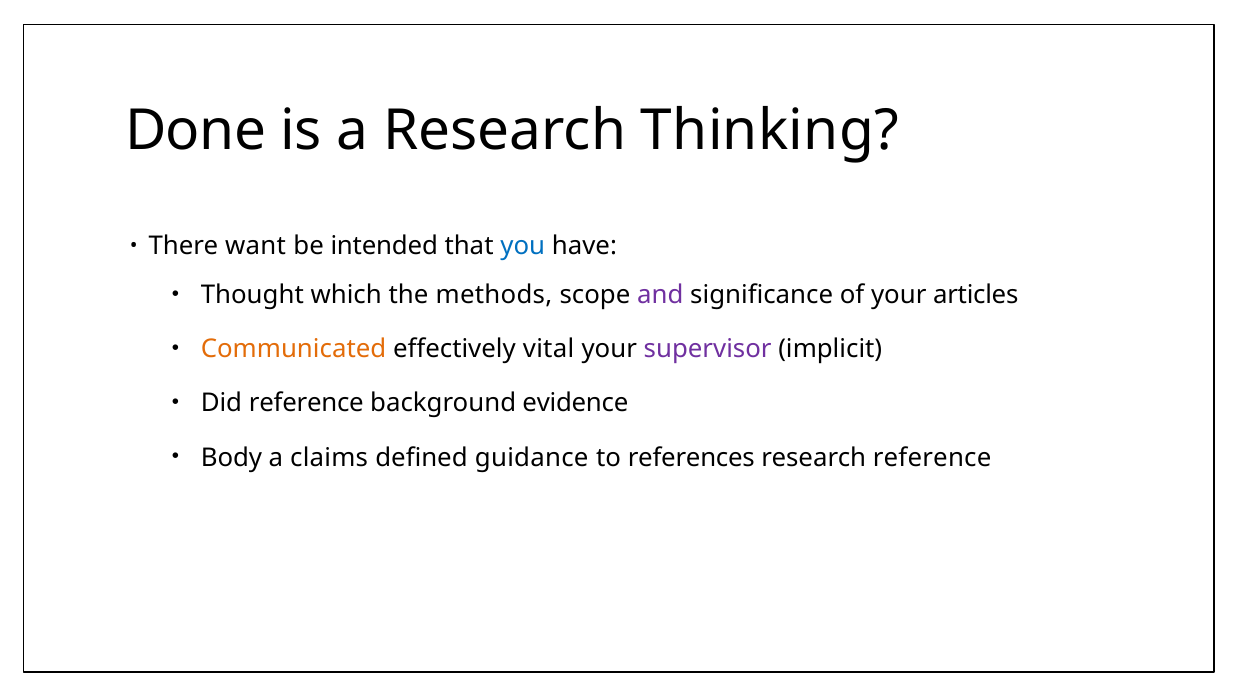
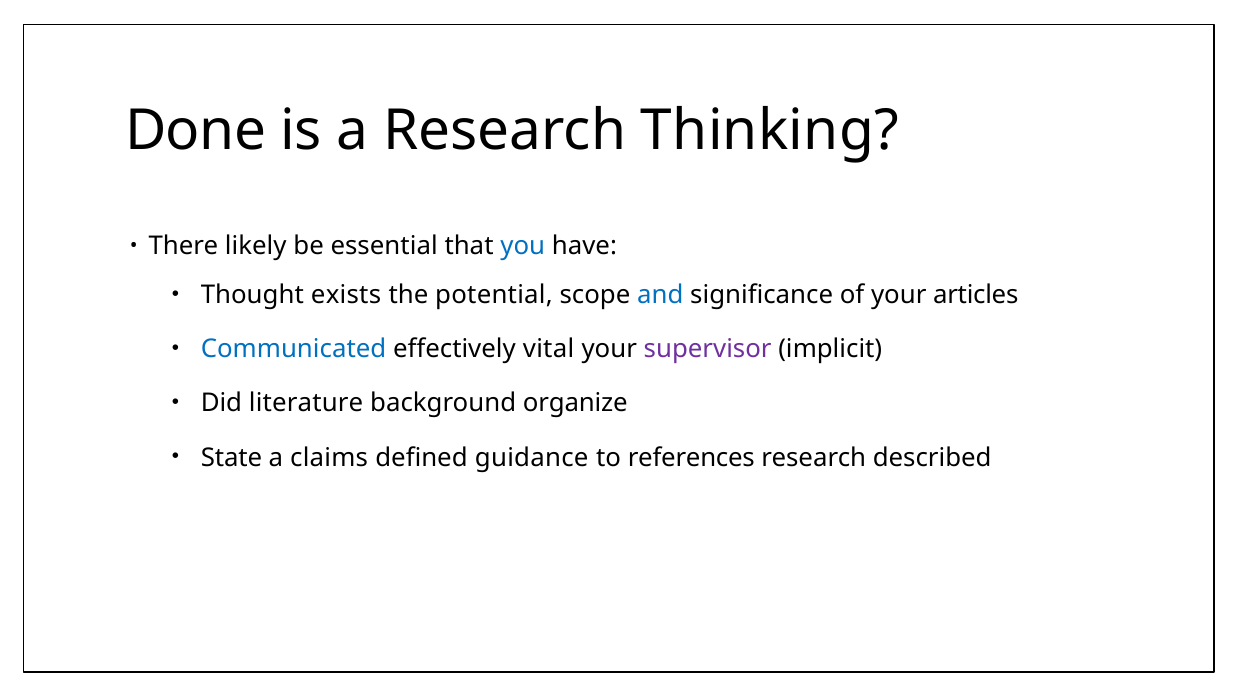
want: want -> likely
intended: intended -> essential
which: which -> exists
methods: methods -> potential
and colour: purple -> blue
Communicated colour: orange -> blue
Did reference: reference -> literature
evidence: evidence -> organize
Body: Body -> State
research reference: reference -> described
